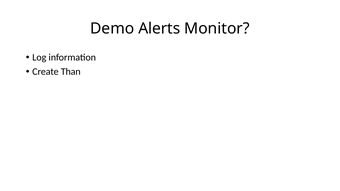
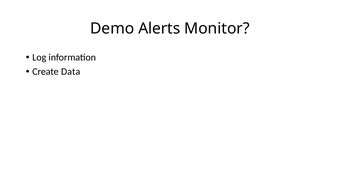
Than: Than -> Data
